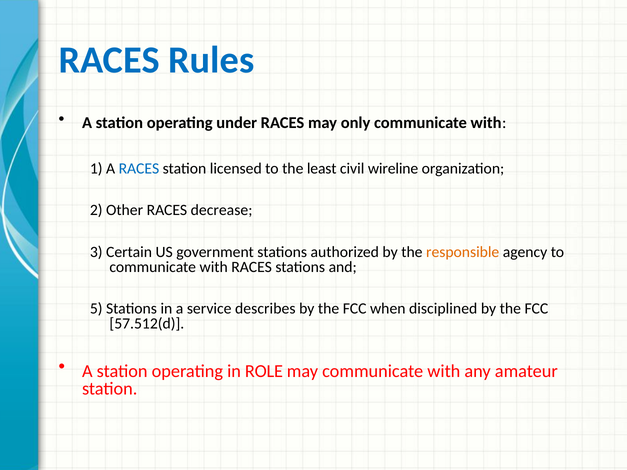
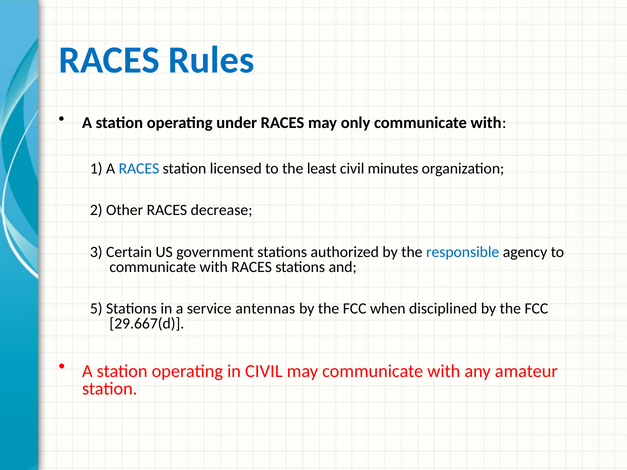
wireline: wireline -> minutes
responsible colour: orange -> blue
describes: describes -> antennas
57.512(d: 57.512(d -> 29.667(d
in ROLE: ROLE -> CIVIL
